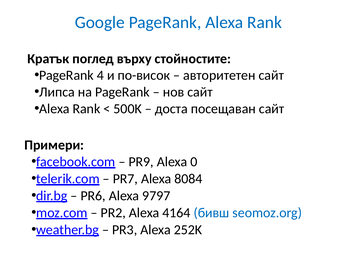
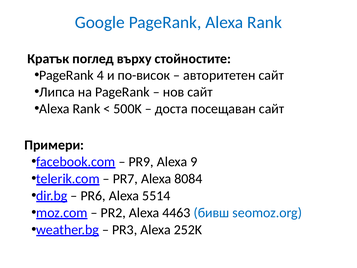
0: 0 -> 9
9797: 9797 -> 5514
4164: 4164 -> 4463
